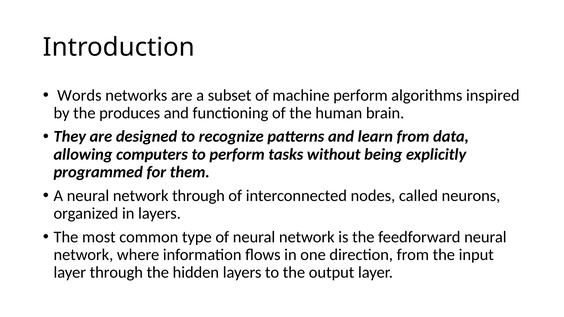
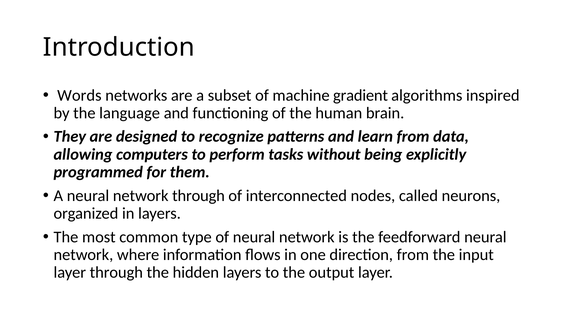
machine perform: perform -> gradient
produces: produces -> language
